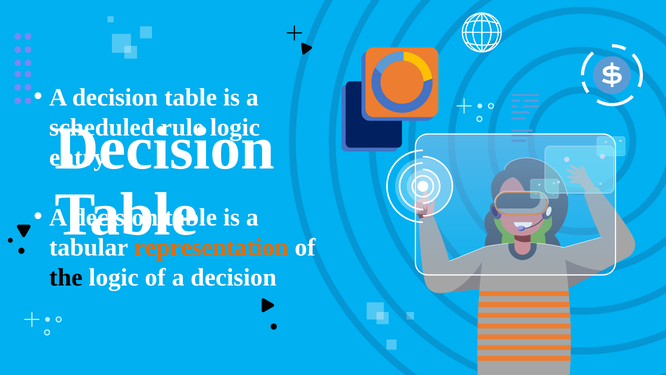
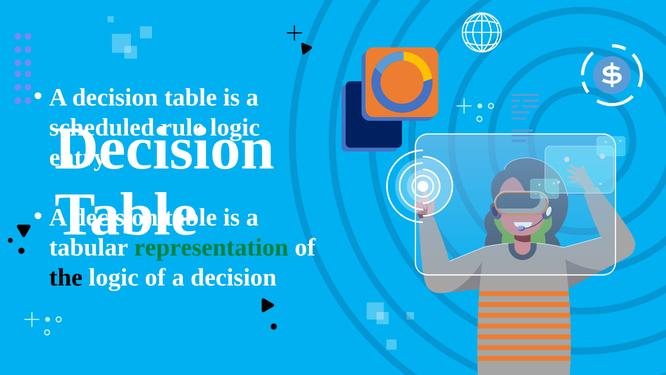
representation colour: orange -> green
